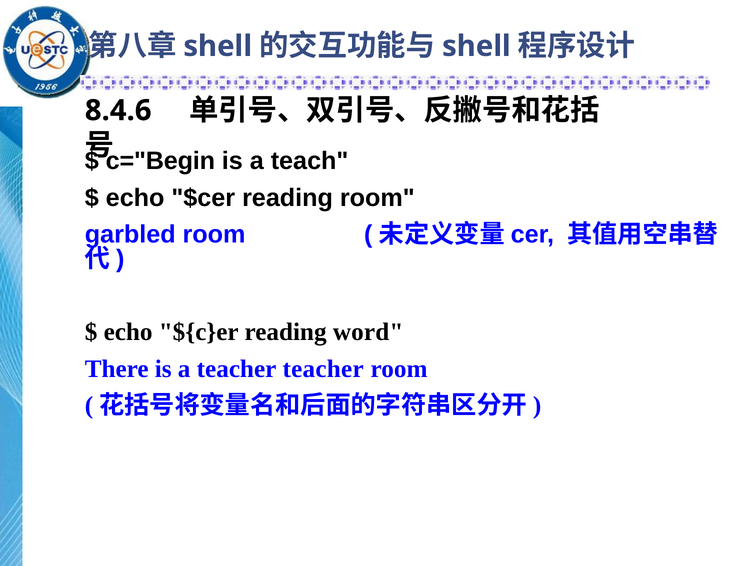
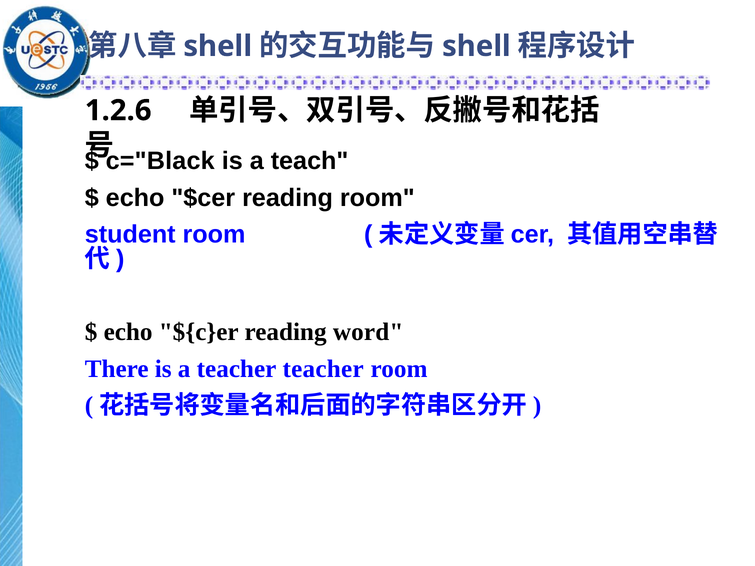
8.4.6: 8.4.6 -> 1.2.6
c="Begin: c="Begin -> c="Black
garbled: garbled -> student
